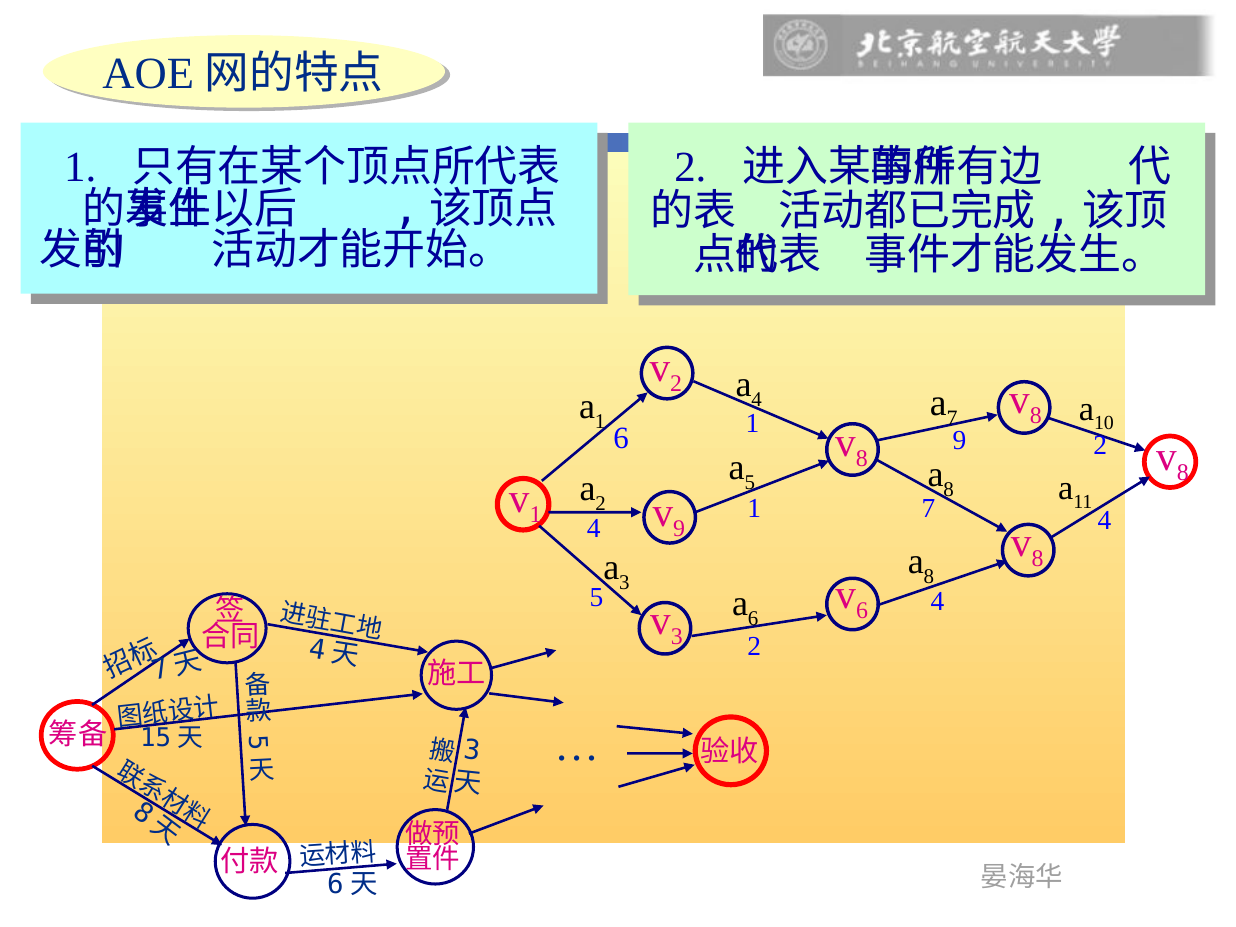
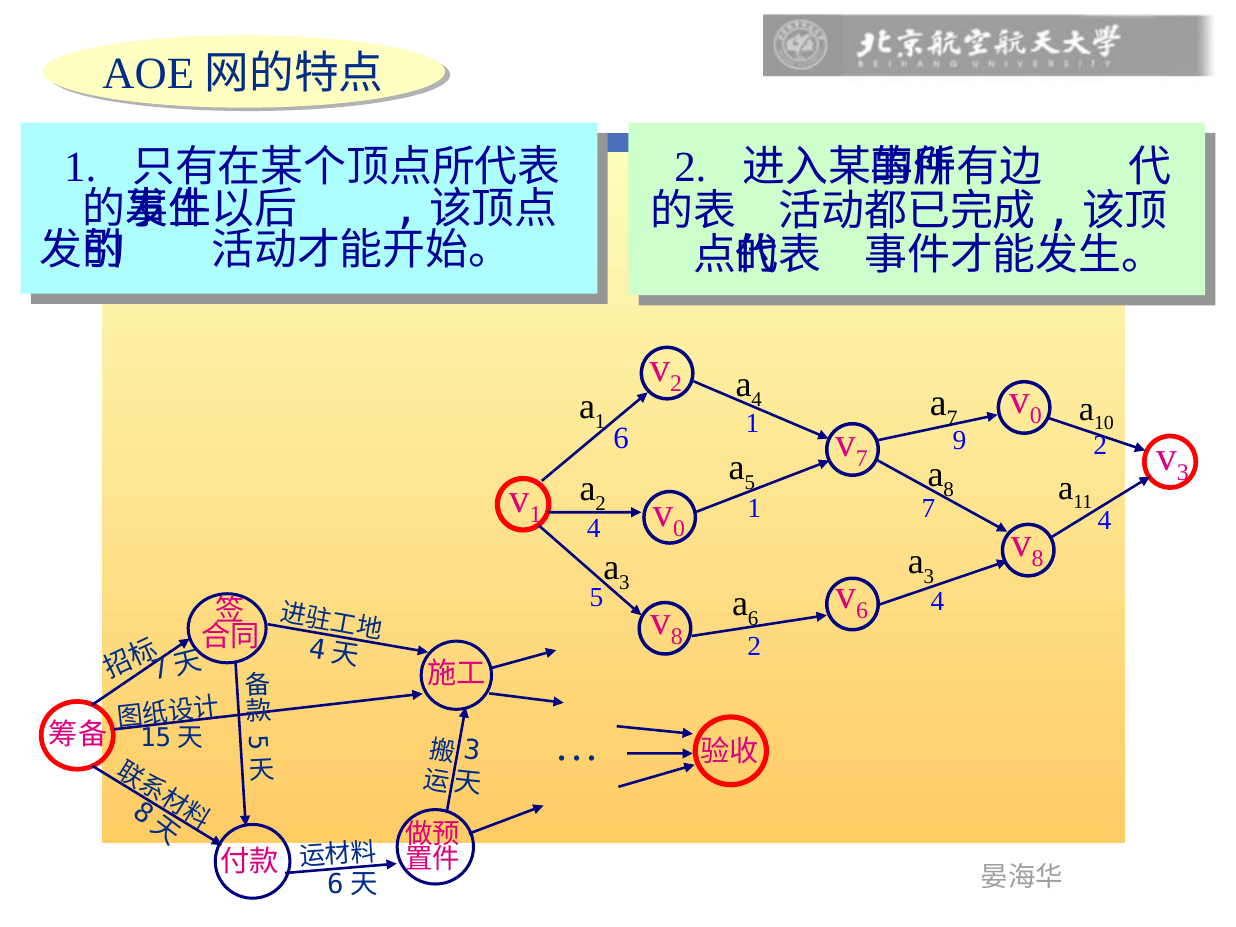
8 at (1036, 416): 8 -> 0
8 at (862, 459): 8 -> 7
8 at (1183, 473): 8 -> 3
9 at (679, 528): 9 -> 0
8 at (929, 577): 8 -> 3
3 at (677, 636): 3 -> 8
